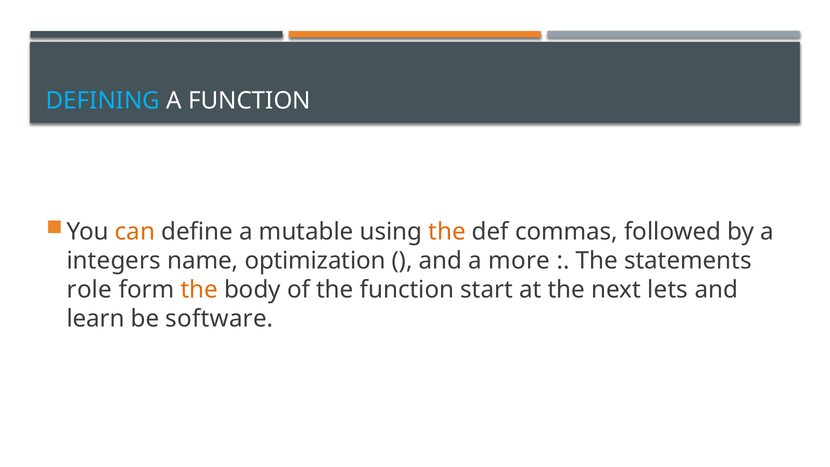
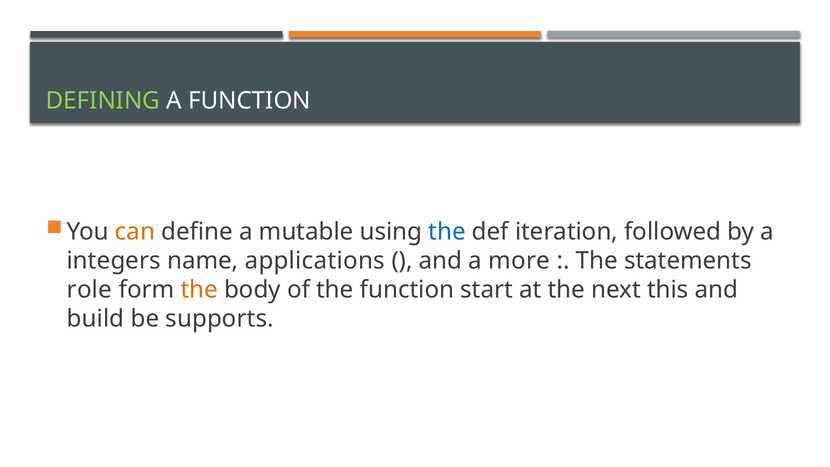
DEFINING colour: light blue -> light green
the at (447, 232) colour: orange -> blue
commas: commas -> iteration
optimization: optimization -> applications
lets: lets -> this
learn: learn -> build
software: software -> supports
